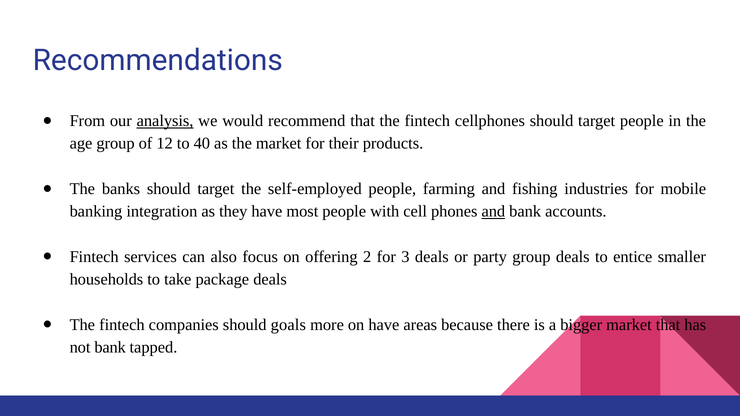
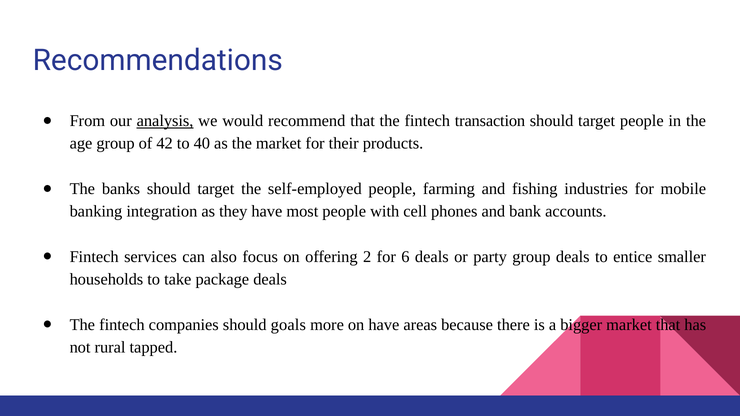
cellphones: cellphones -> transaction
12: 12 -> 42
and at (493, 212) underline: present -> none
3: 3 -> 6
not bank: bank -> rural
